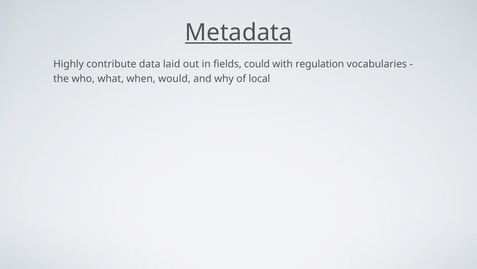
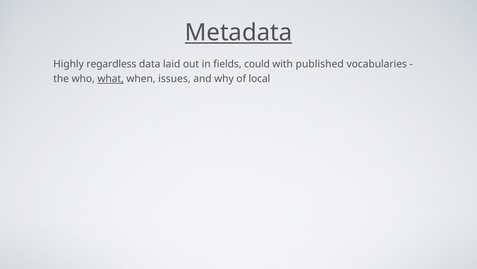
contribute: contribute -> regardless
regulation: regulation -> published
what underline: none -> present
would: would -> issues
